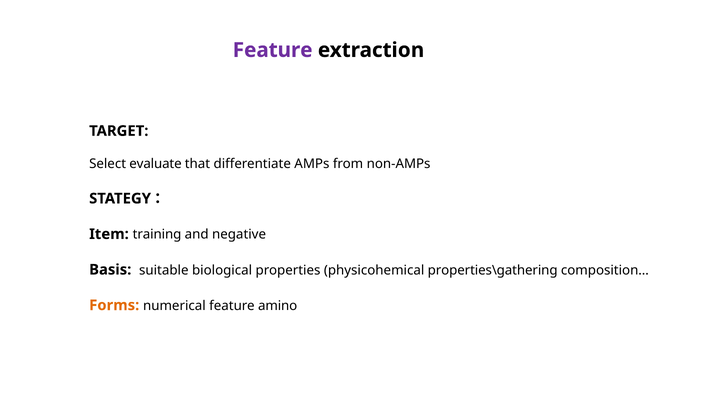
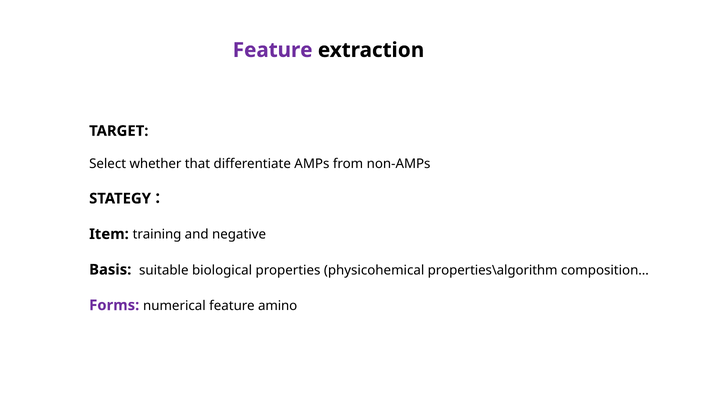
evaluate: evaluate -> whether
properties\gathering: properties\gathering -> properties\algorithm
Forms colour: orange -> purple
